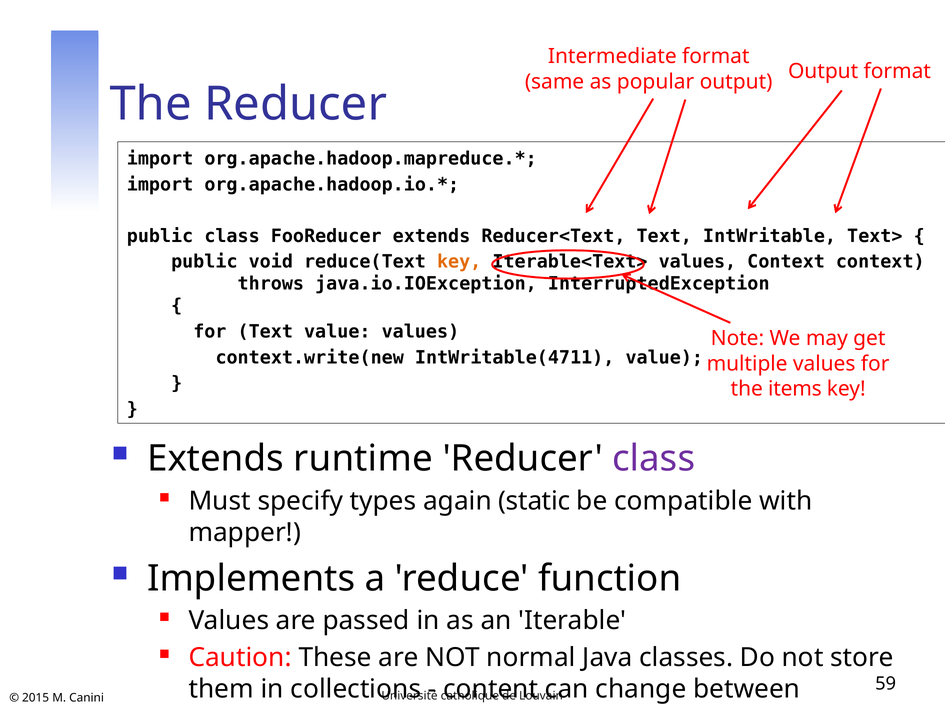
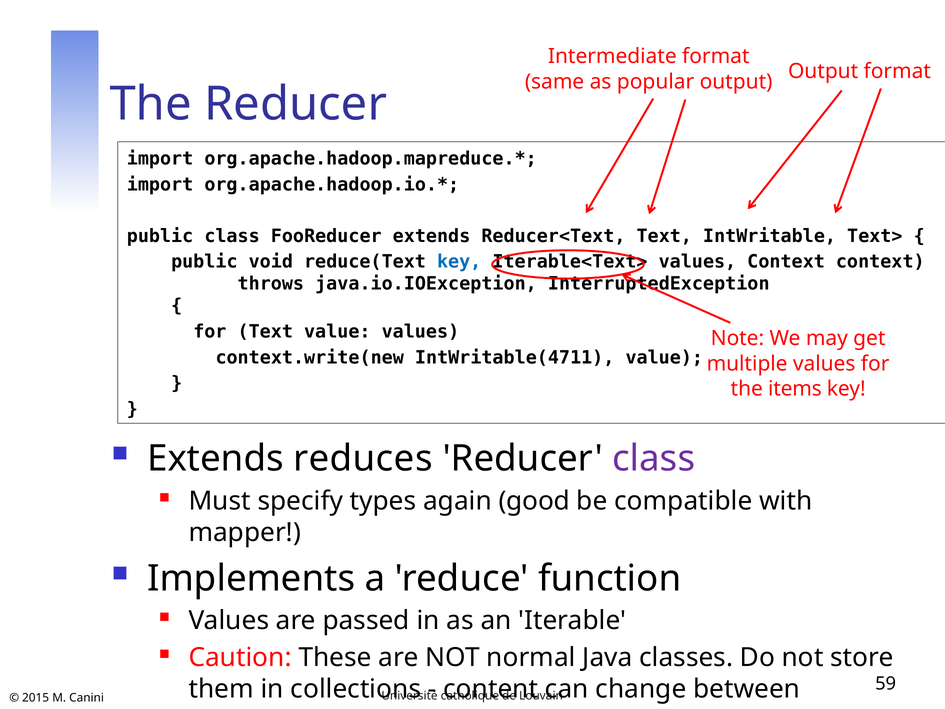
key at (459, 262) colour: orange -> blue
runtime: runtime -> reduces
static: static -> good
